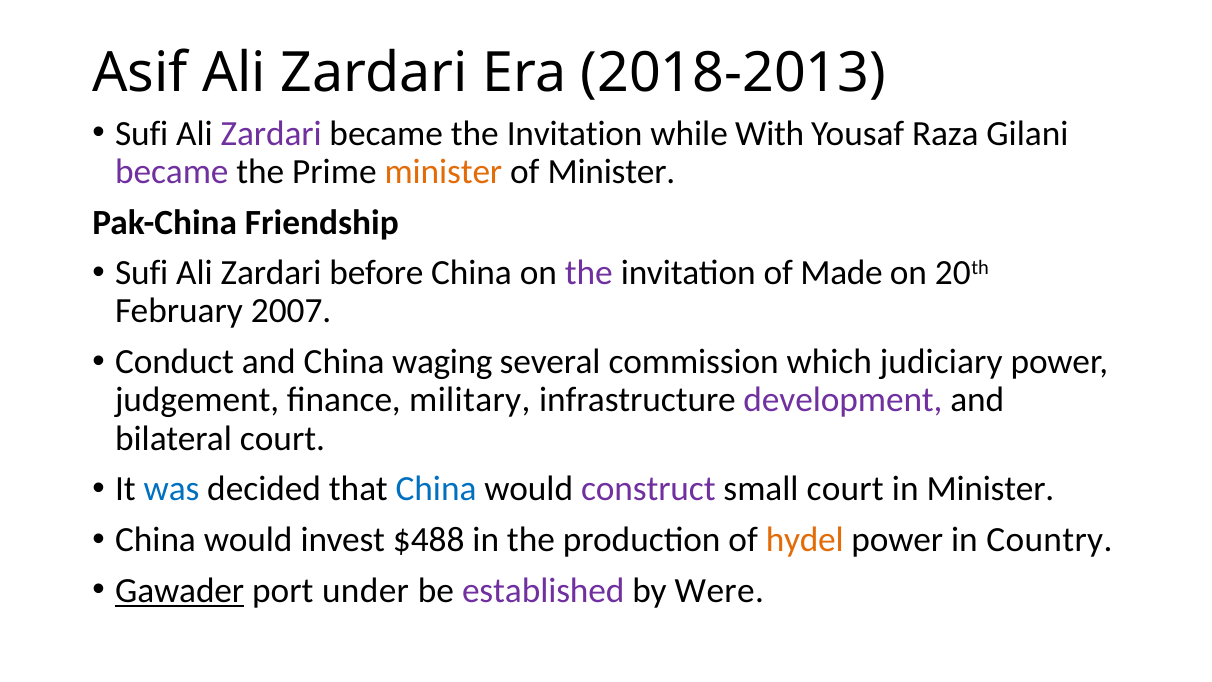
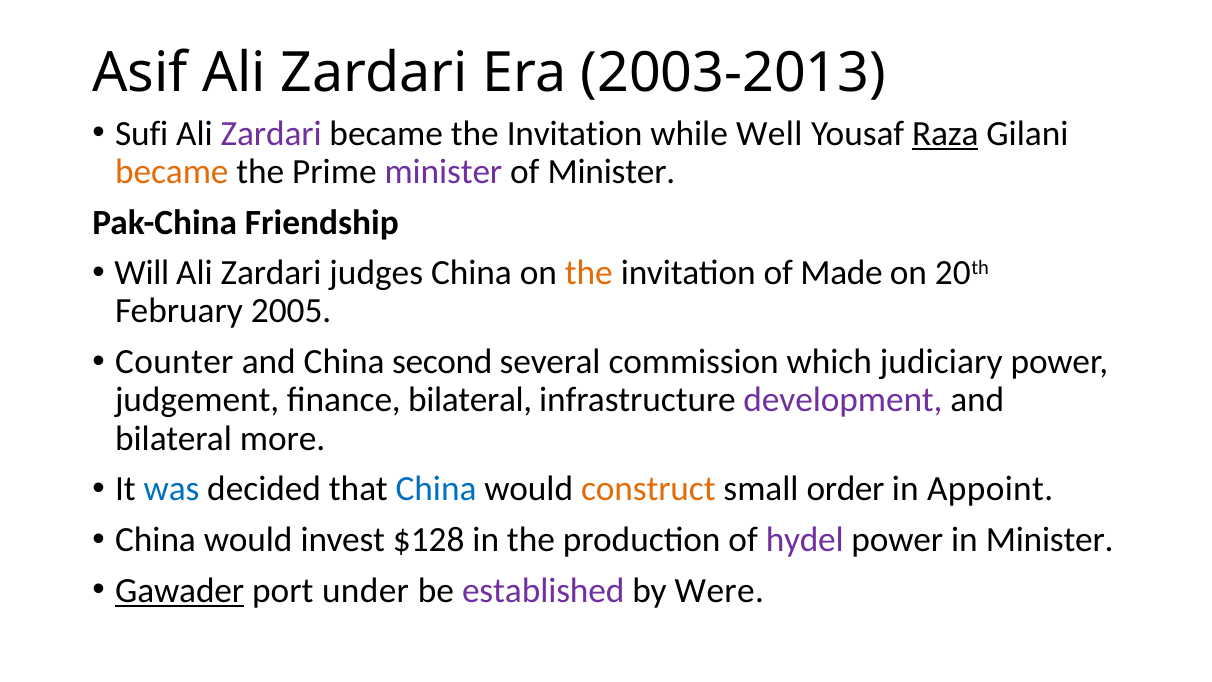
2018-2013: 2018-2013 -> 2003-2013
With: With -> Well
Raza underline: none -> present
became at (172, 172) colour: purple -> orange
minister at (443, 172) colour: orange -> purple
Sufi at (142, 273): Sufi -> Will
before: before -> judges
the at (589, 273) colour: purple -> orange
2007: 2007 -> 2005
Conduct: Conduct -> Counter
waging: waging -> second
finance military: military -> bilateral
bilateral court: court -> more
construct colour: purple -> orange
small court: court -> order
in Minister: Minister -> Appoint
$488: $488 -> $128
hydel colour: orange -> purple
in Country: Country -> Minister
